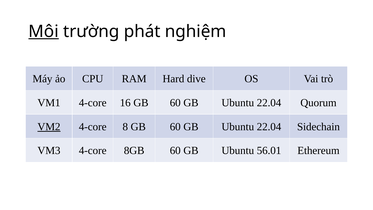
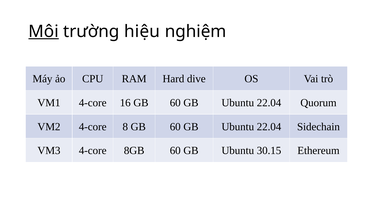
phát: phát -> hiệu
VM2 underline: present -> none
56.01: 56.01 -> 30.15
